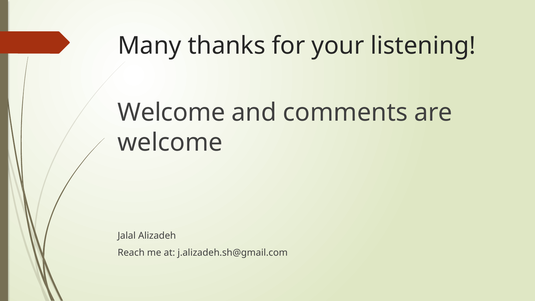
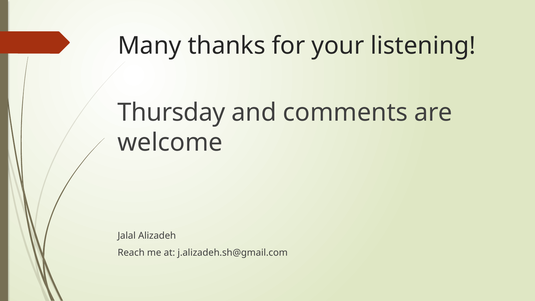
Welcome at (171, 112): Welcome -> Thursday
